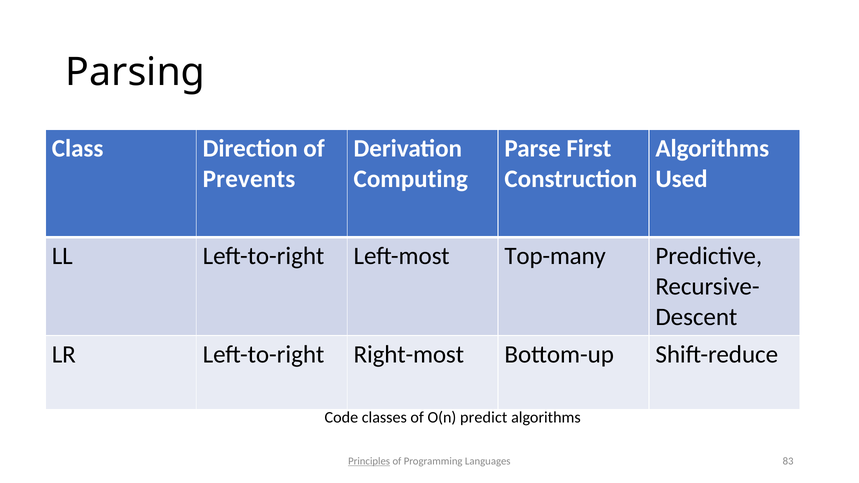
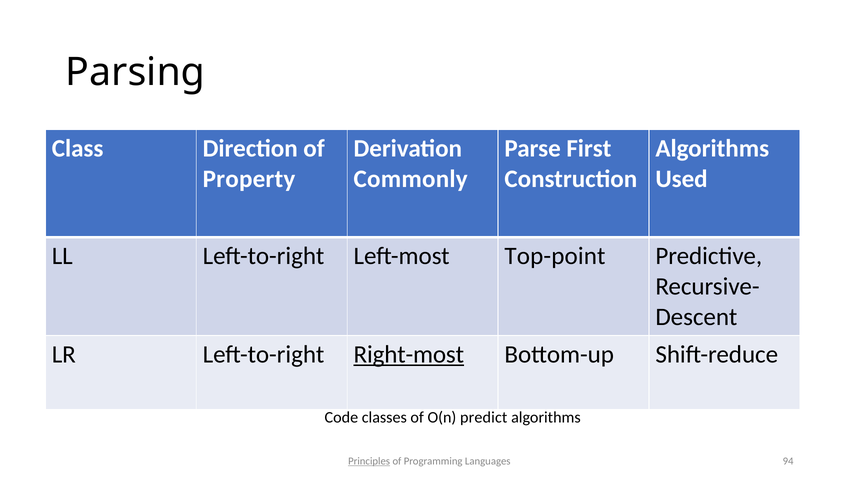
Prevents: Prevents -> Property
Computing: Computing -> Commonly
Top-many: Top-many -> Top-point
Right-most underline: none -> present
83: 83 -> 94
